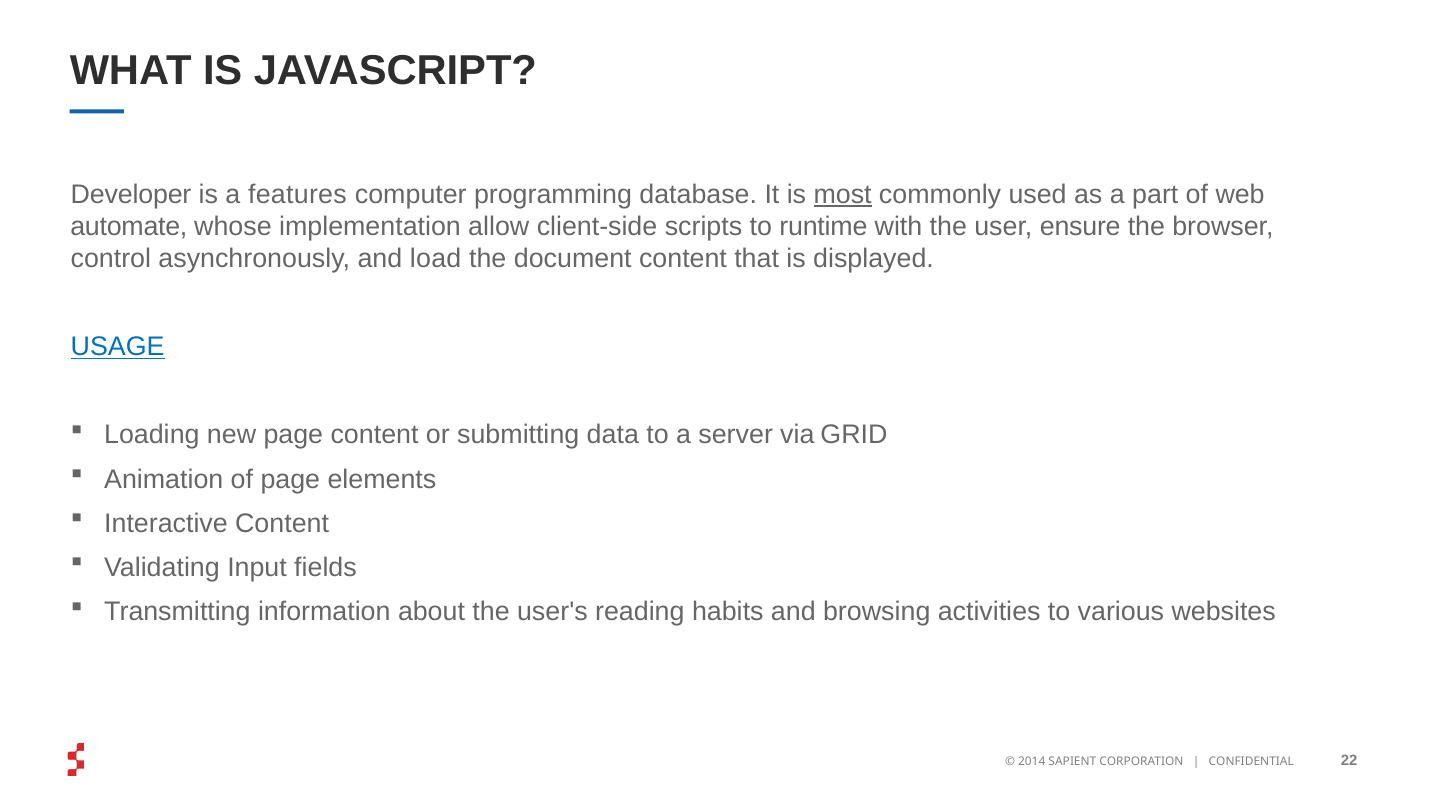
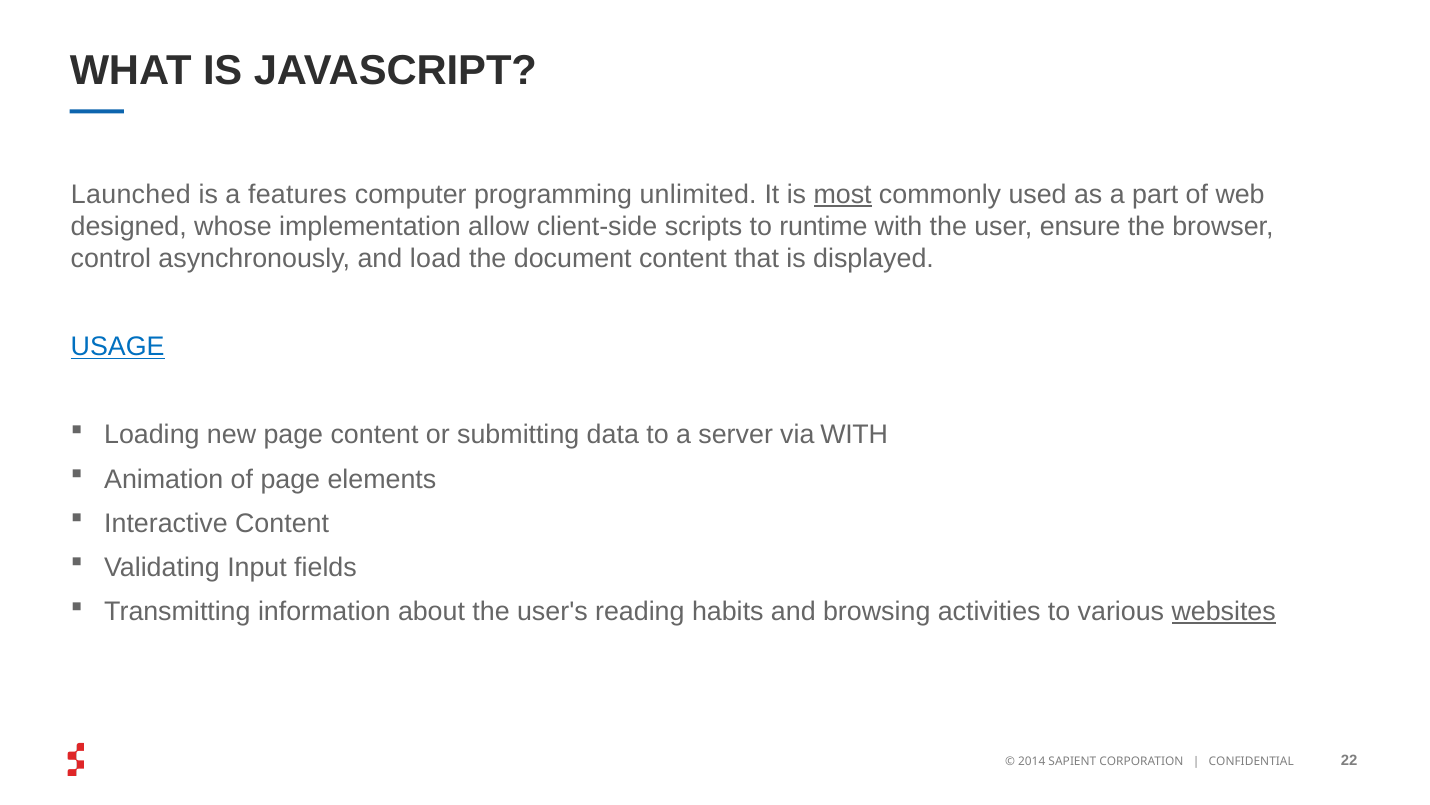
Developer: Developer -> Launched
database: database -> unlimited
automate: automate -> designed
via GRID: GRID -> WITH
websites underline: none -> present
